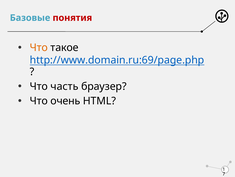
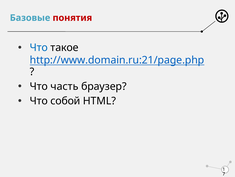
Что at (39, 47) colour: orange -> blue
http://www.domain.ru:69/page.php: http://www.domain.ru:69/page.php -> http://www.domain.ru:21/page.php
очень: очень -> собой
